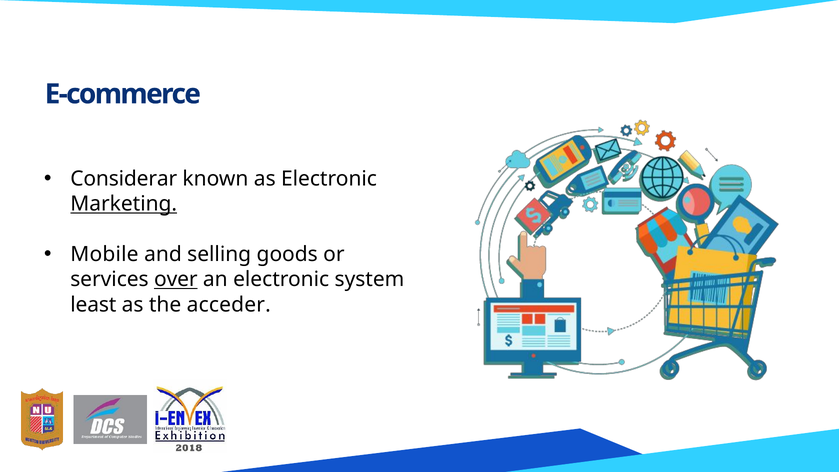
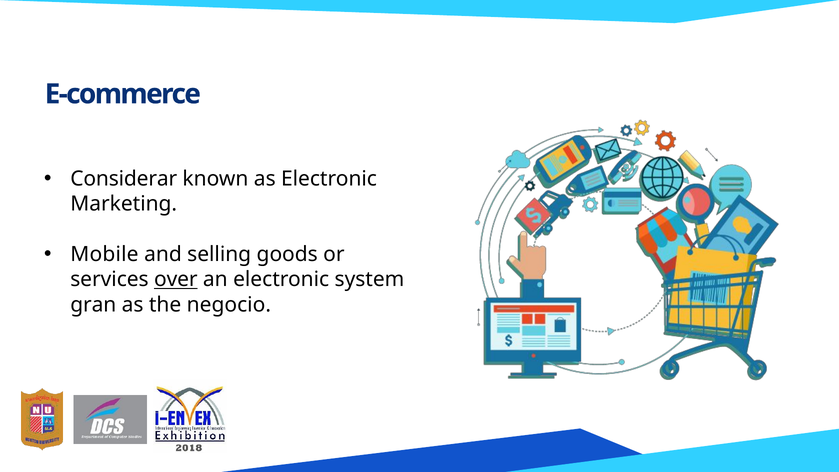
Marketing underline: present -> none
least: least -> gran
acceder: acceder -> negocio
